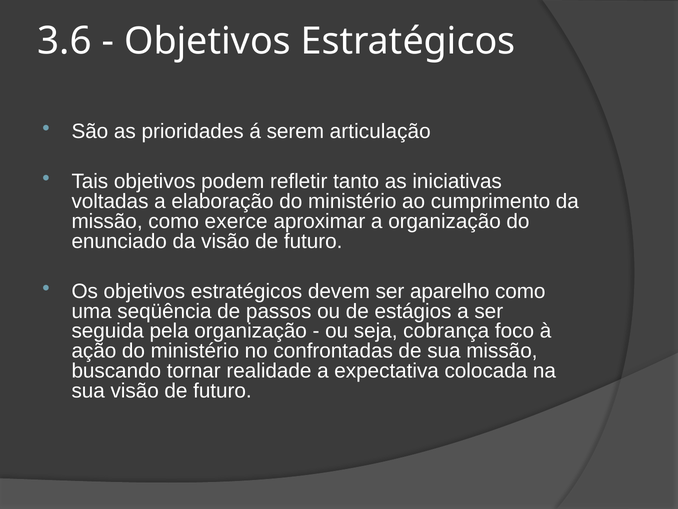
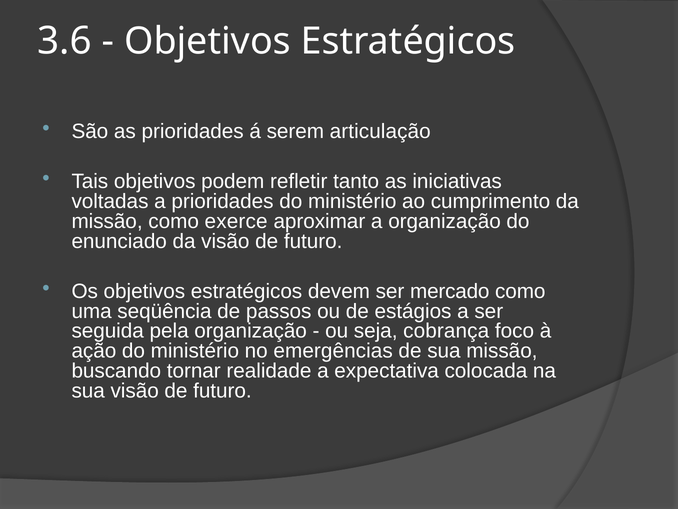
a elaboração: elaboração -> prioridades
aparelho: aparelho -> mercado
confrontadas: confrontadas -> emergências
